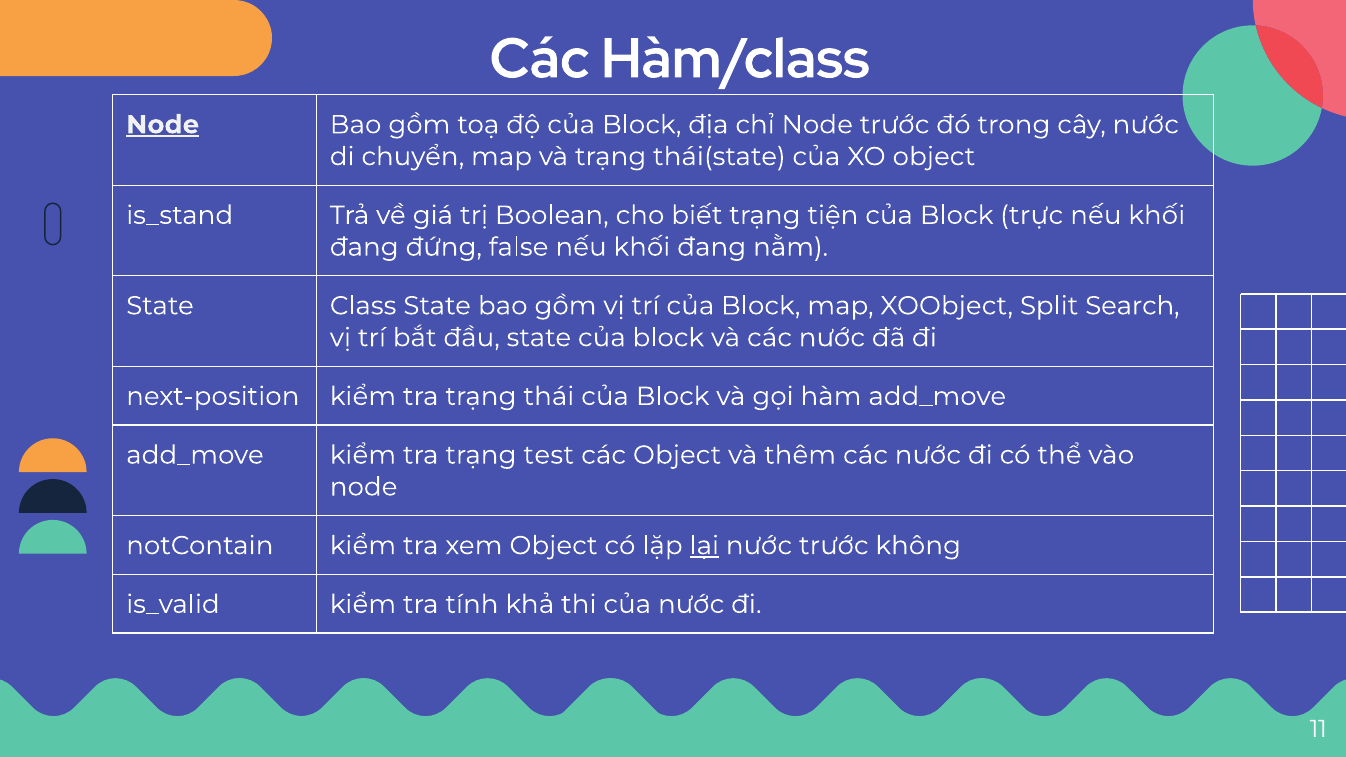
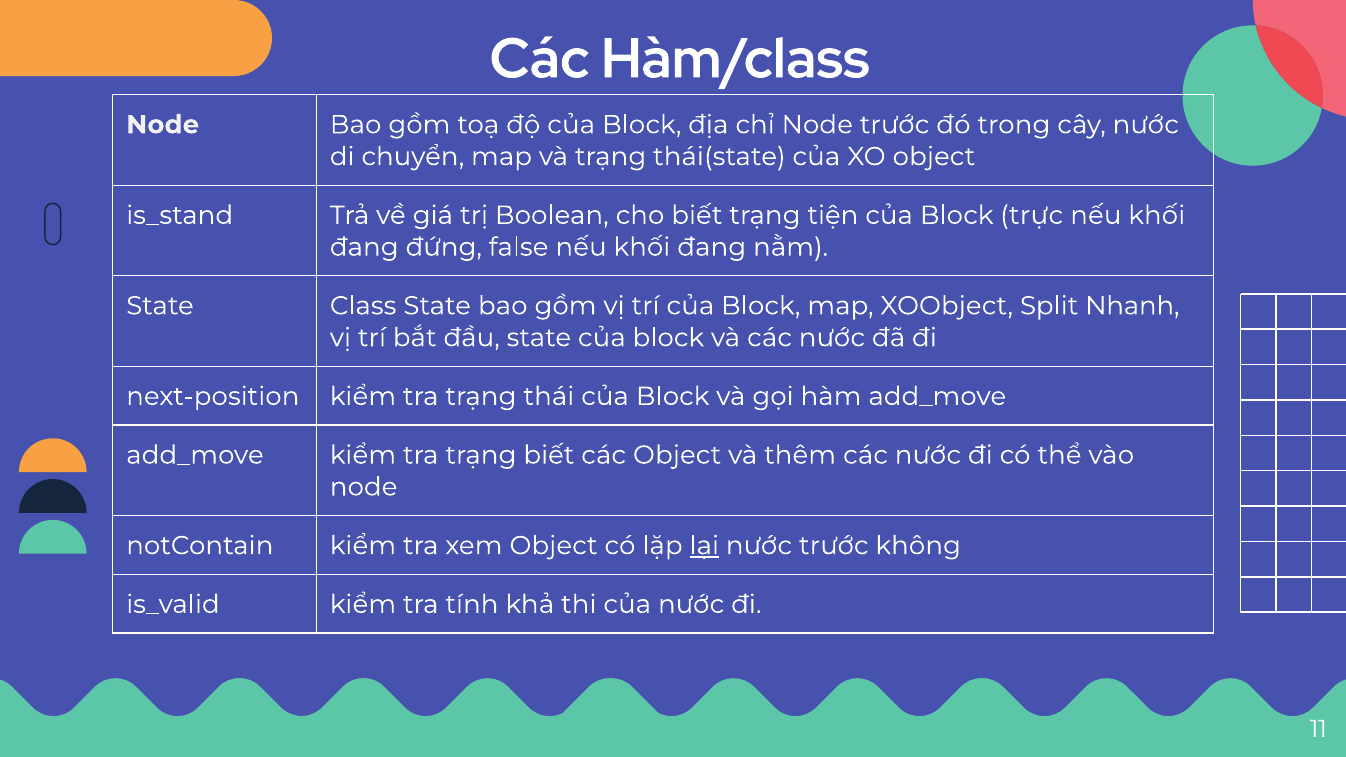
Node at (163, 125) underline: present -> none
Search: Search -> Nhanh
trạng test: test -> biết
